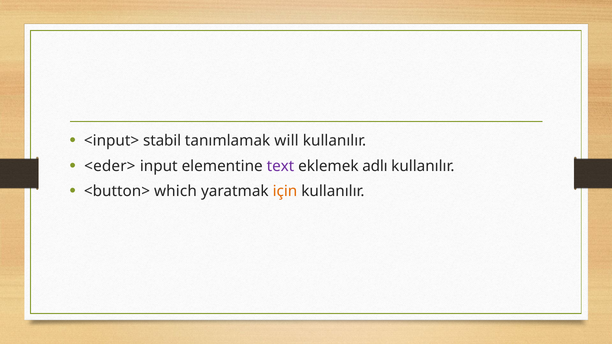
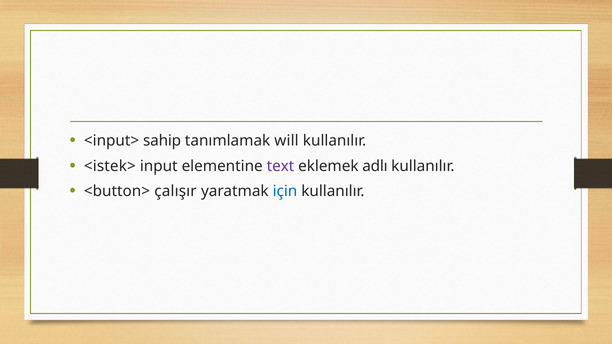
stabil: stabil -> sahip
<eder>: <eder> -> <istek>
which: which -> çalışır
için colour: orange -> blue
